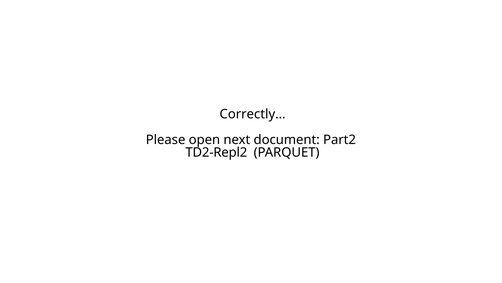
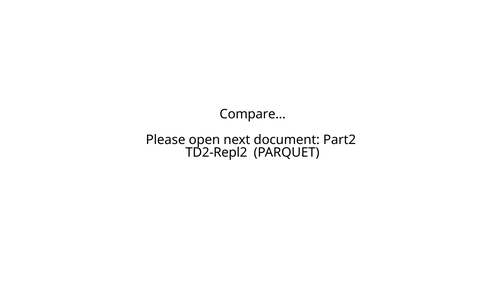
Correctly…: Correctly… -> Compare…
